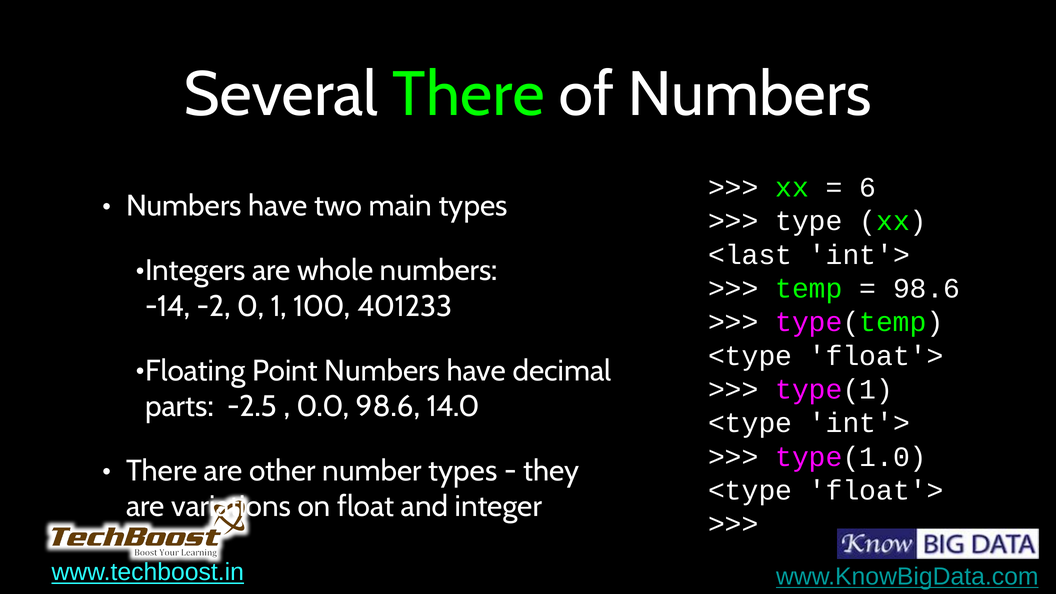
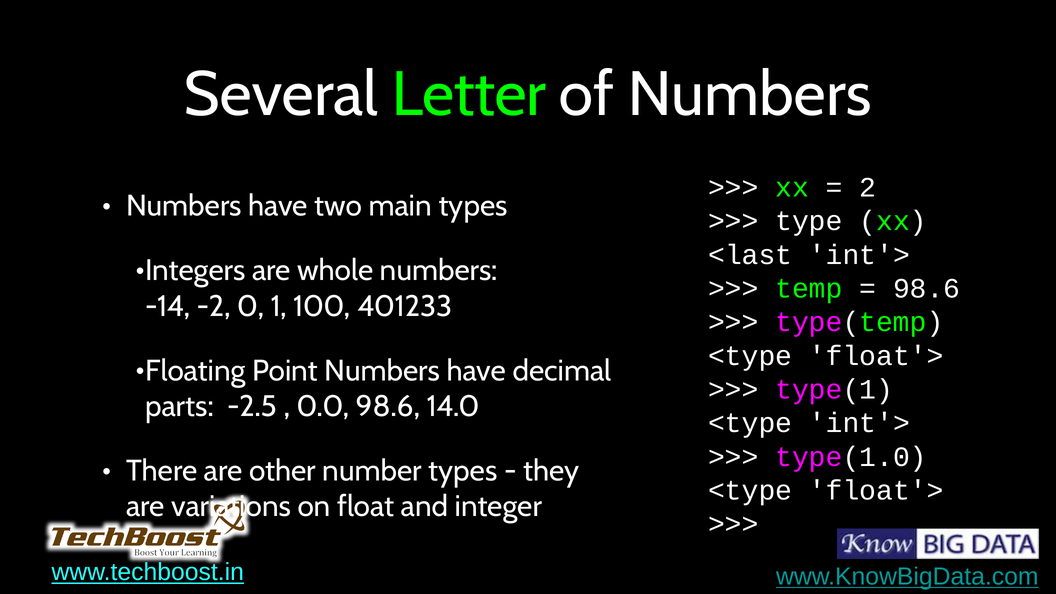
Several There: There -> Letter
6: 6 -> 2
